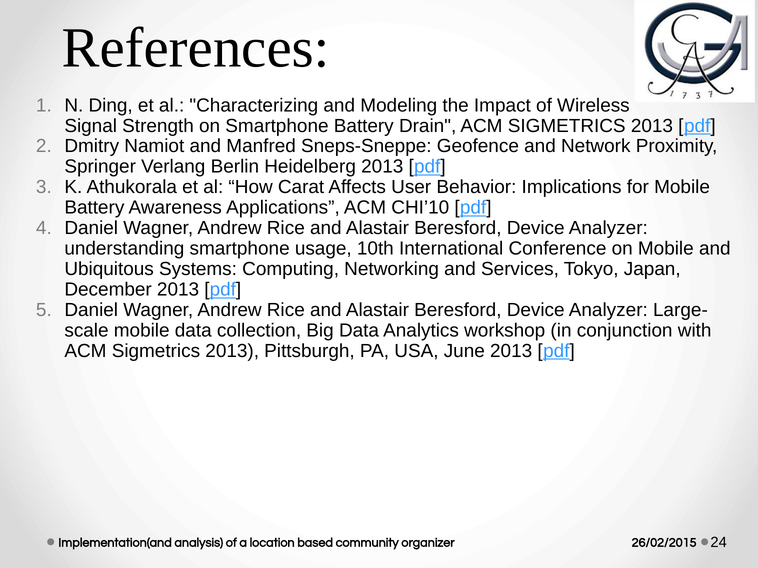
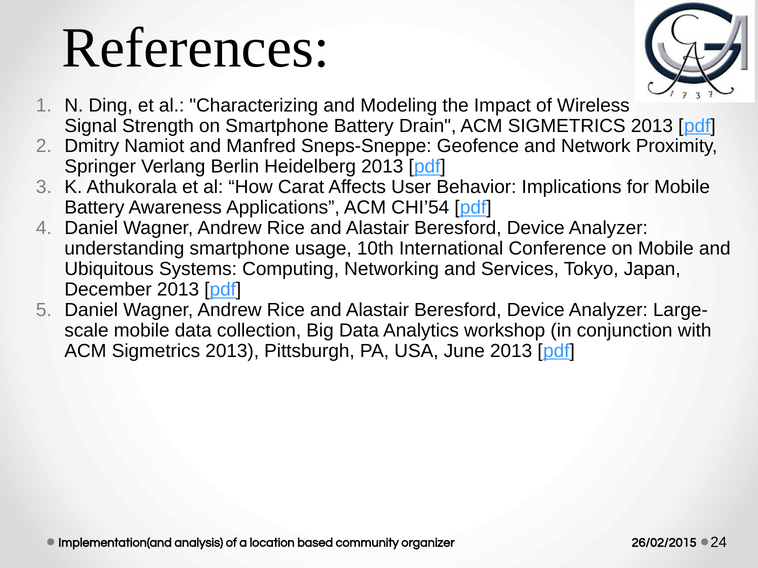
CHI’10: CHI’10 -> CHI’54
